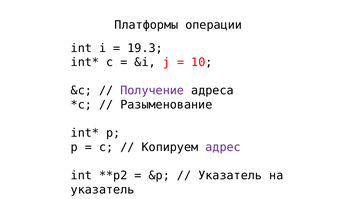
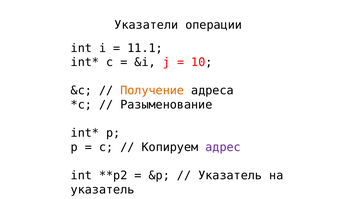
Платформы: Платформы -> Указатели
19.3: 19.3 -> 11.1
Получение colour: purple -> orange
